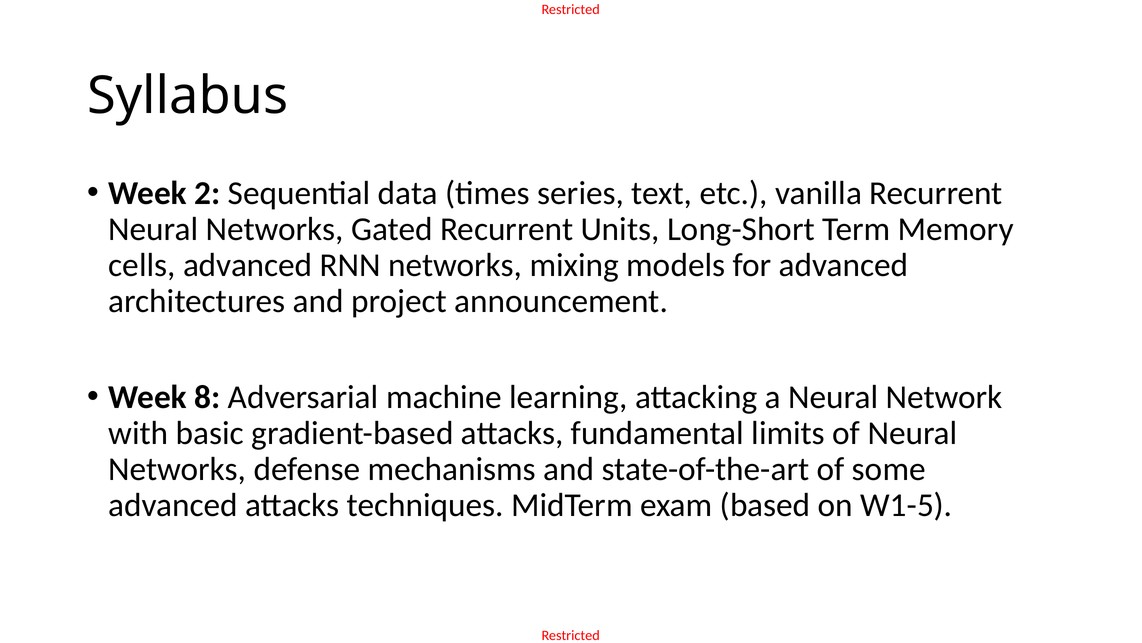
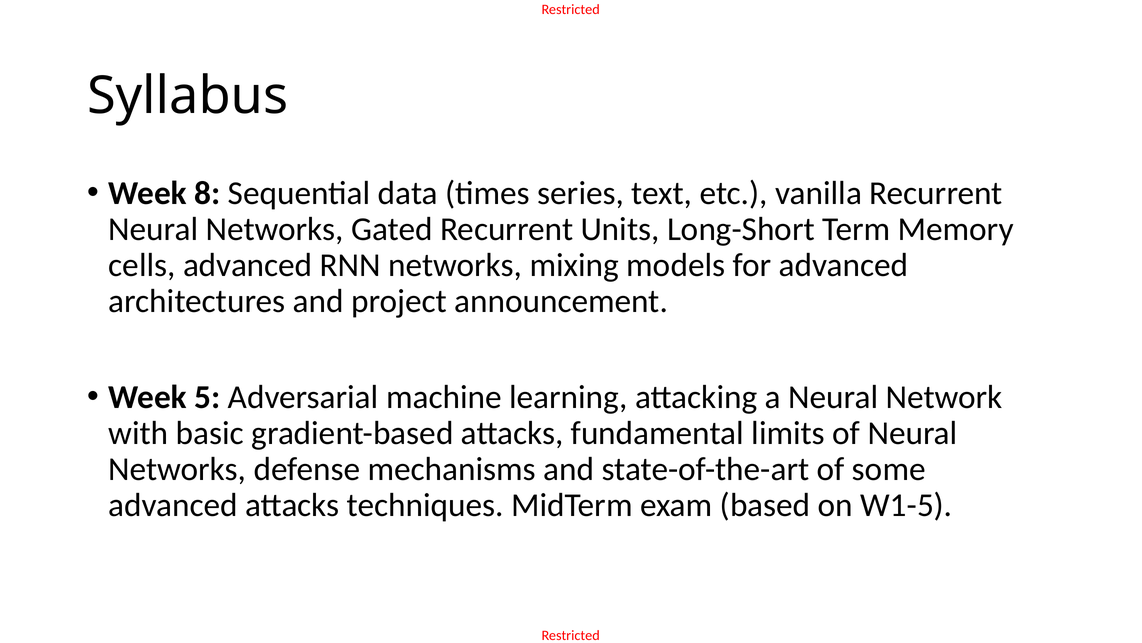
2: 2 -> 8
8: 8 -> 5
